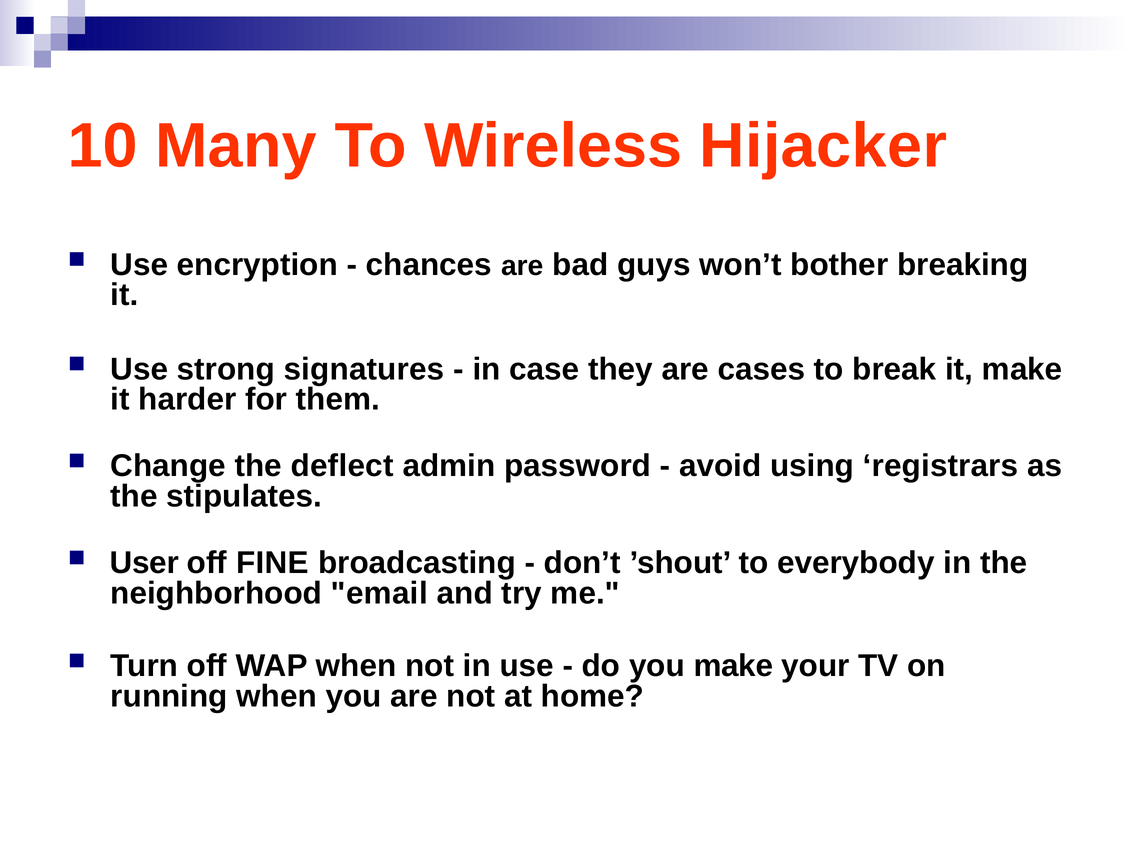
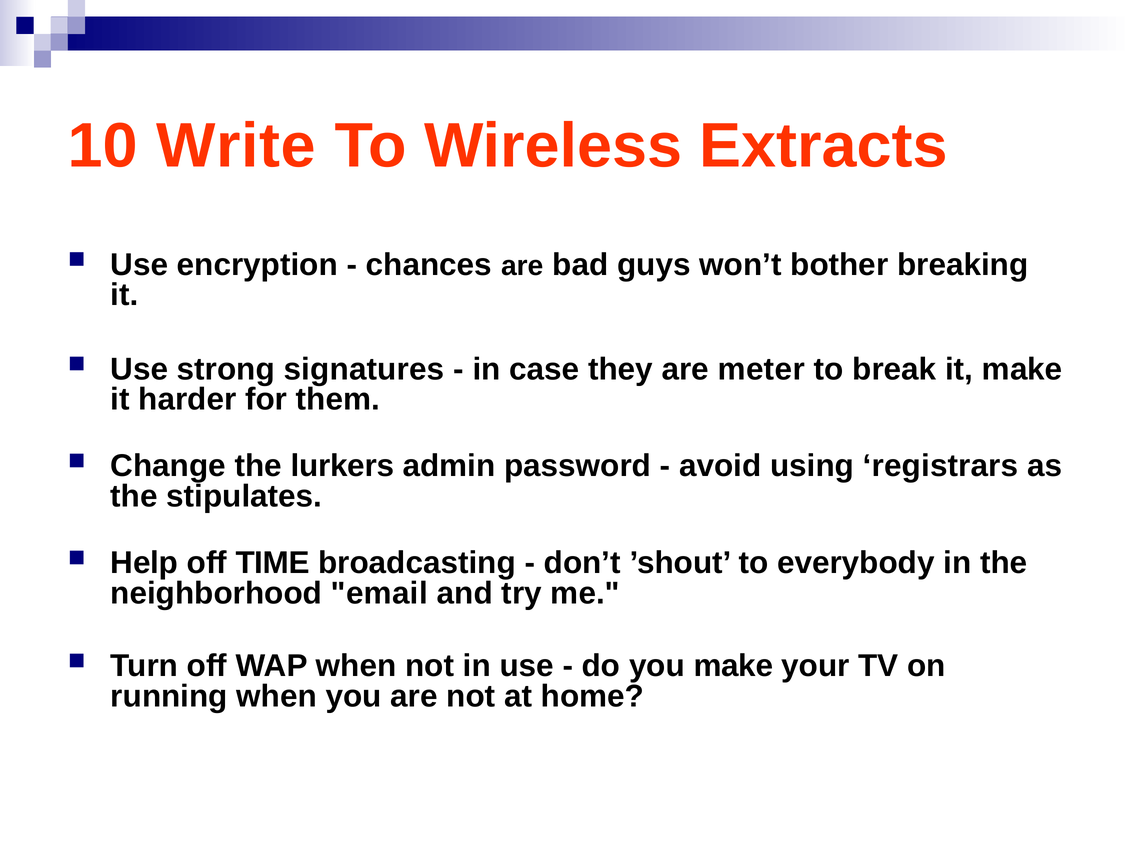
Many: Many -> Write
Hijacker: Hijacker -> Extracts
cases: cases -> meter
deflect: deflect -> lurkers
User: User -> Help
FINE: FINE -> TIME
